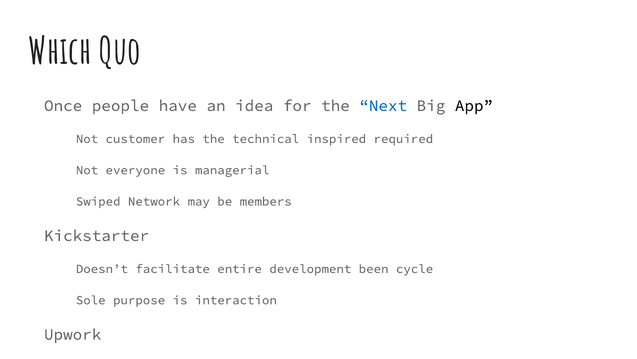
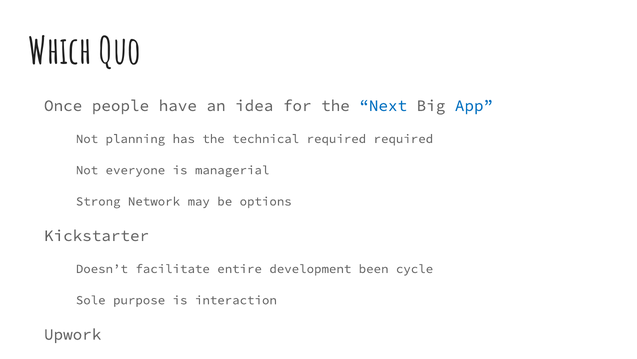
App colour: black -> blue
customer: customer -> planning
technical inspired: inspired -> required
Swiped: Swiped -> Strong
members: members -> options
